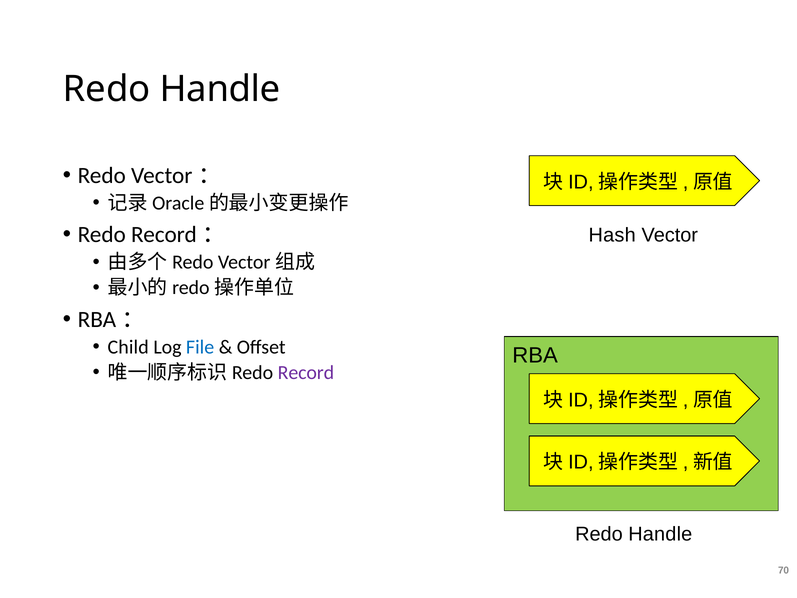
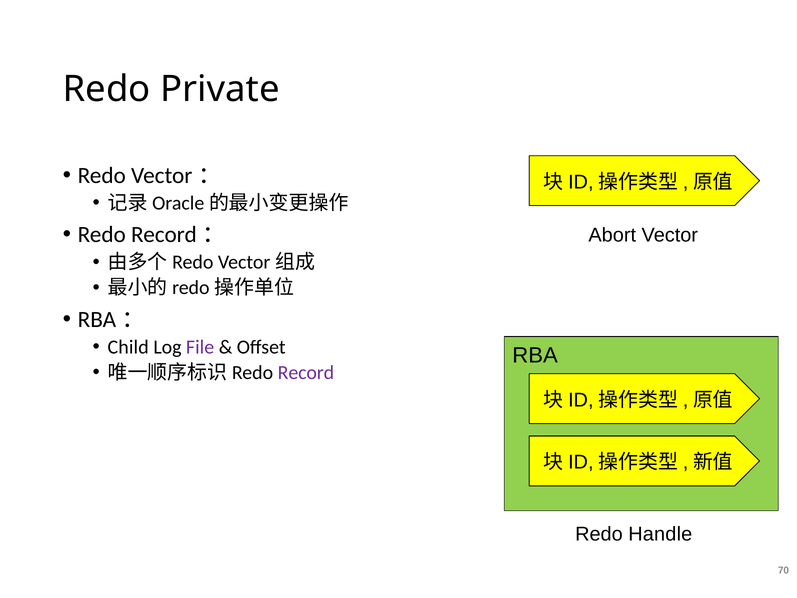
Handle at (220, 89): Handle -> Private
Hash: Hash -> Abort
File colour: blue -> purple
